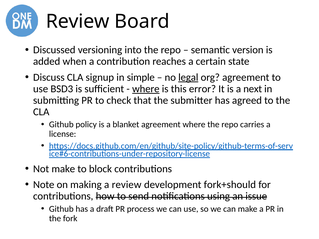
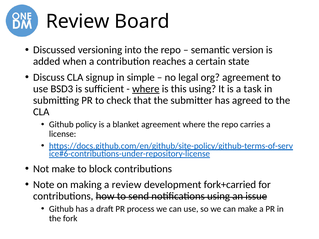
legal underline: present -> none
this error: error -> using
next: next -> task
fork+should: fork+should -> fork+carried
